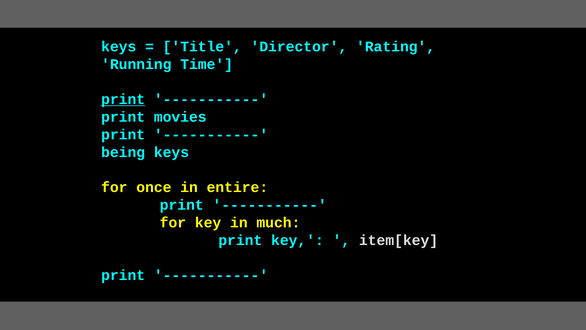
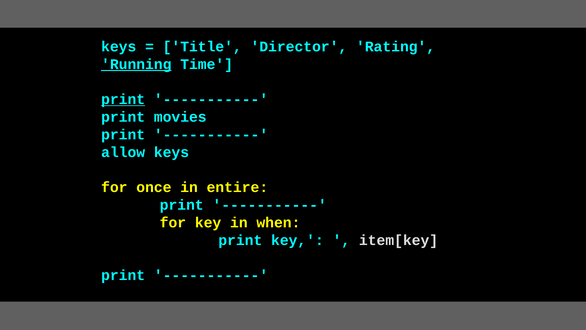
Running underline: none -> present
being: being -> allow
much: much -> when
